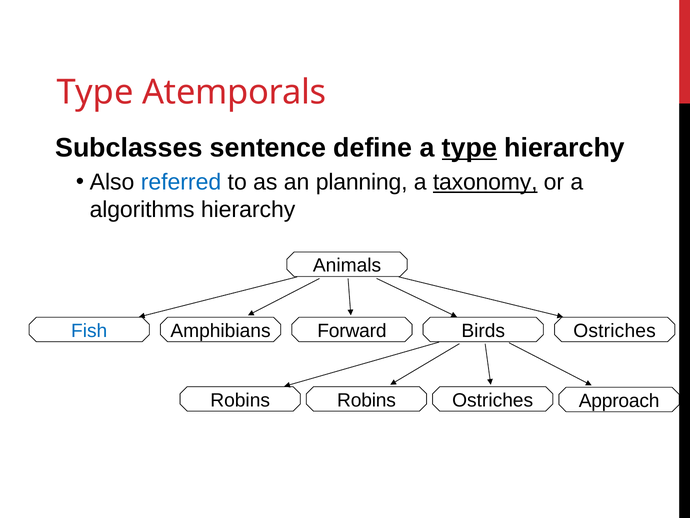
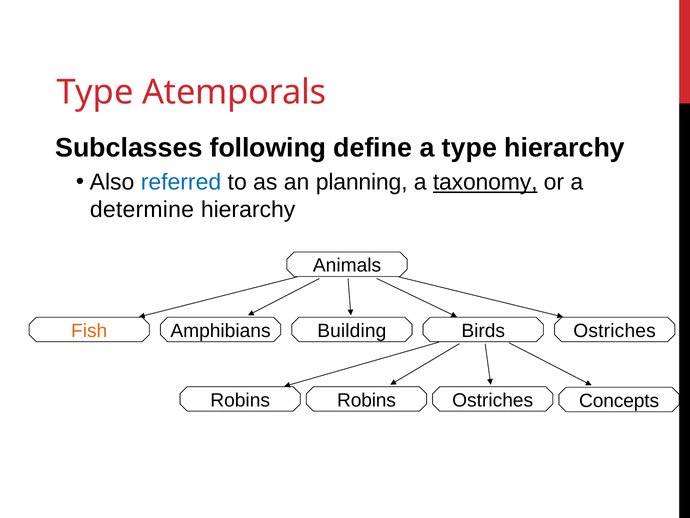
sentence: sentence -> following
type at (469, 148) underline: present -> none
algorithms: algorithms -> determine
Fish colour: blue -> orange
Forward: Forward -> Building
Approach: Approach -> Concepts
